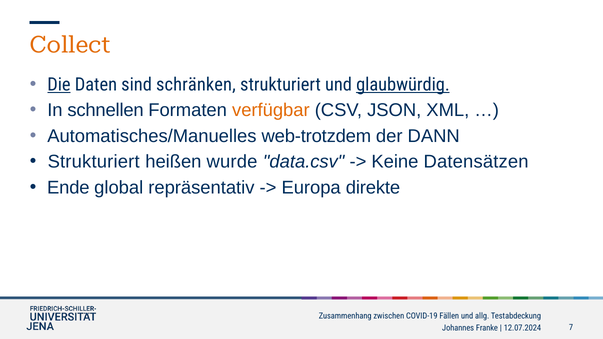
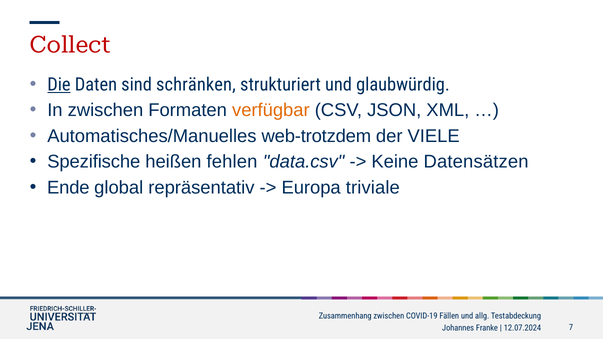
Collect colour: orange -> red
glaubwürdig underline: present -> none
In schnellen: schnellen -> zwischen
DANN: DANN -> VIELE
Strukturiert at (94, 162): Strukturiert -> Spezifische
wurde: wurde -> fehlen
direkte: direkte -> triviale
